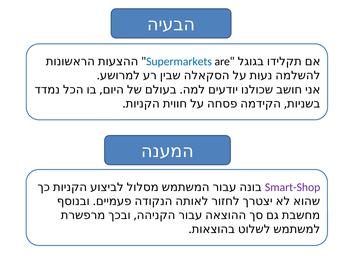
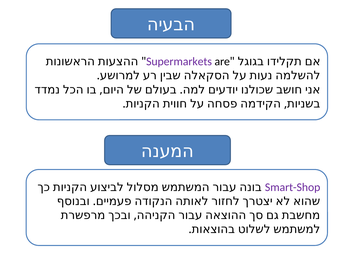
Supermarkets colour: blue -> purple
